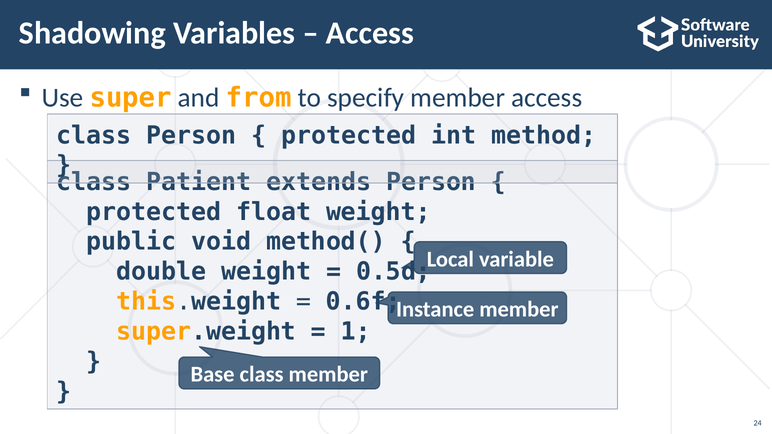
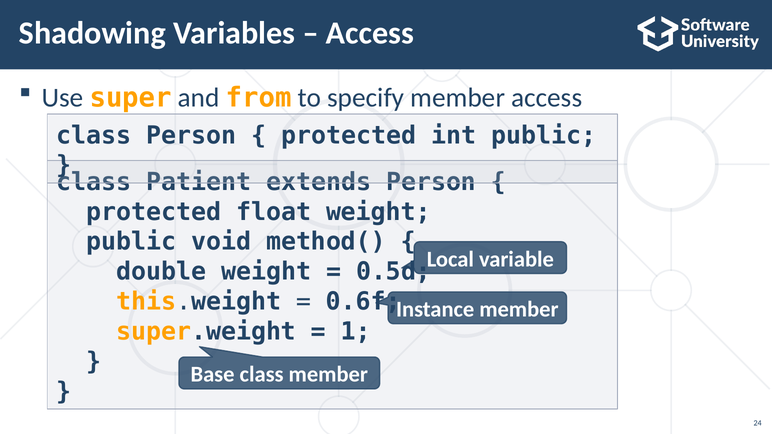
int method: method -> public
